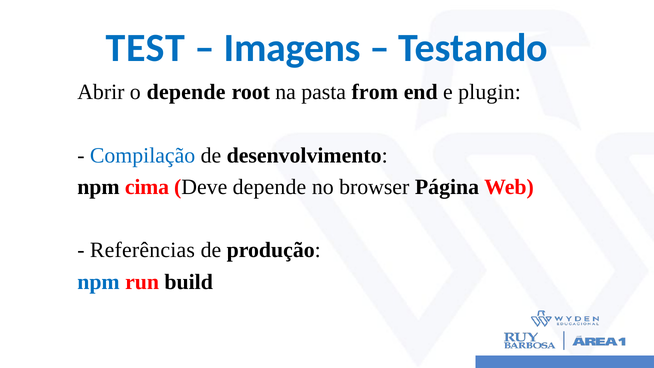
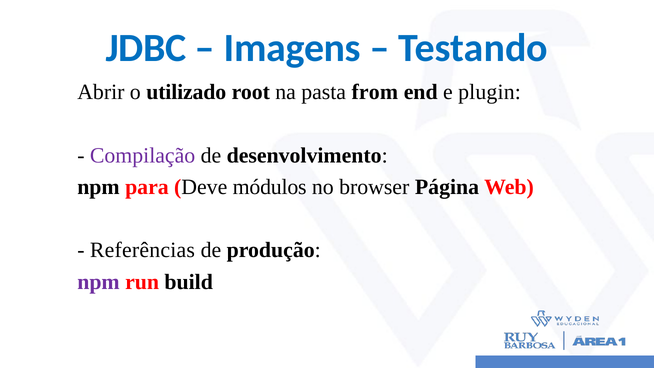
TEST: TEST -> JDBC
o depende: depende -> utilizado
Compilação colour: blue -> purple
cima: cima -> para
Deve depende: depende -> módulos
npm at (98, 282) colour: blue -> purple
